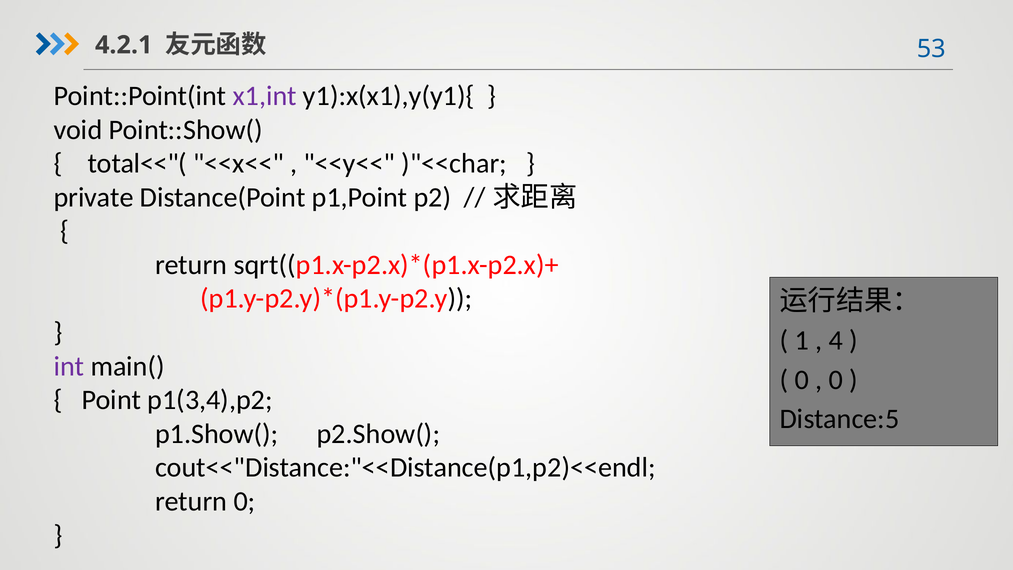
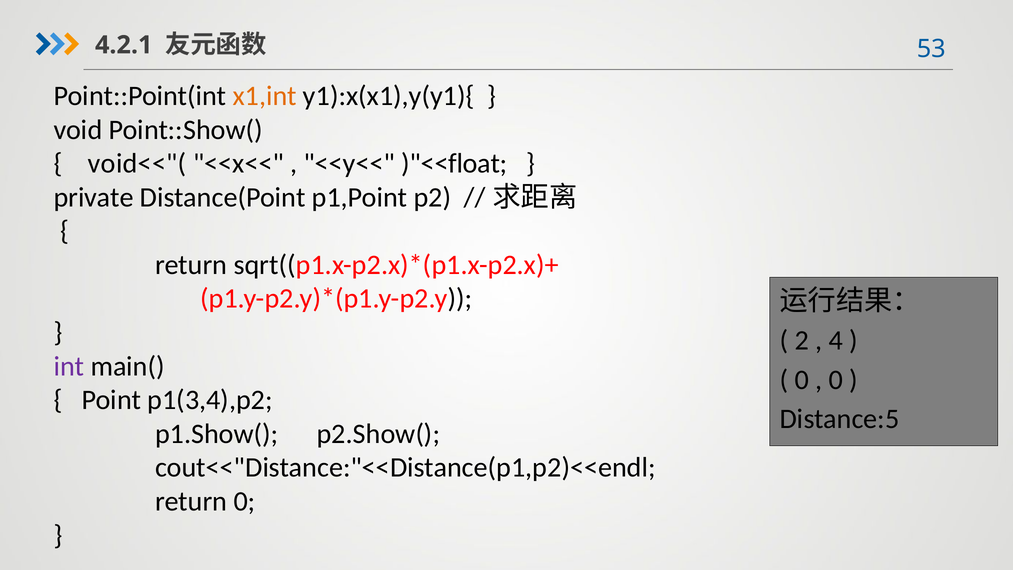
x1,int colour: purple -> orange
total<<"(: total<<"( -> void<<"(
)"<<char: )"<<char -> )"<<float
1: 1 -> 2
